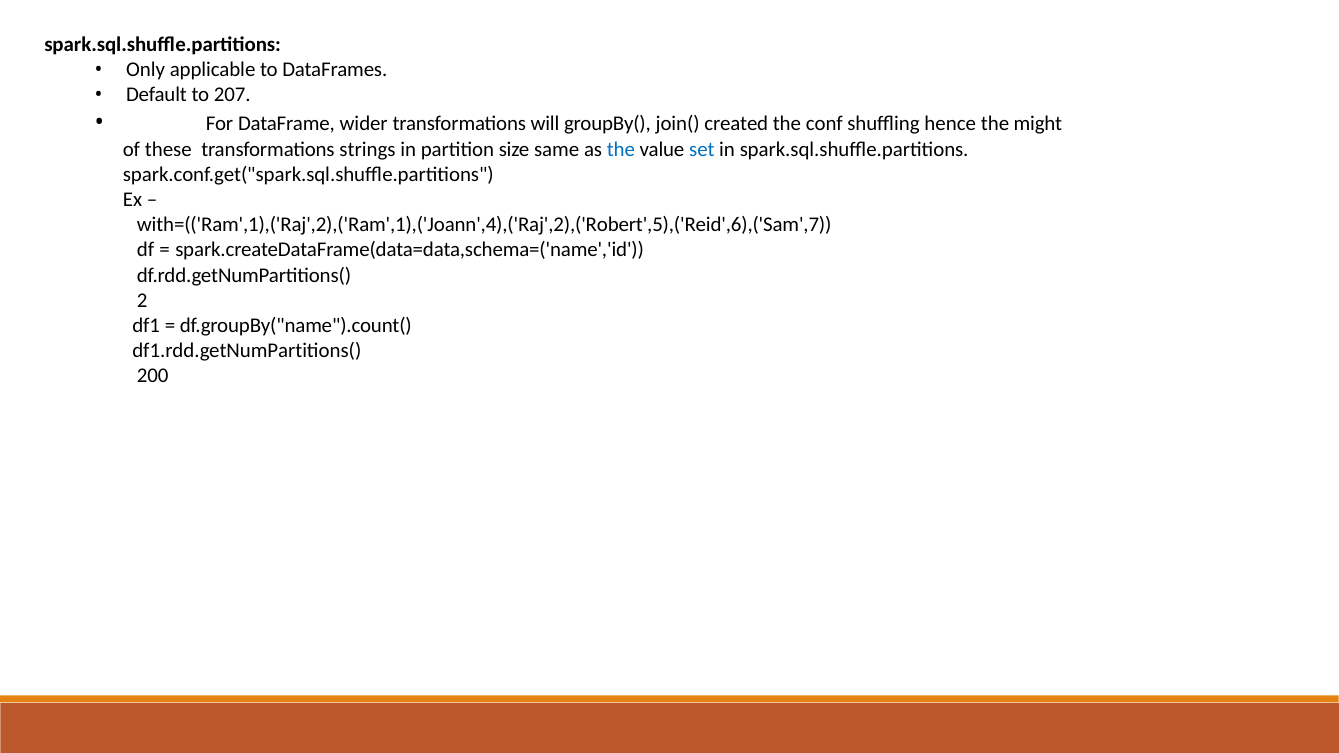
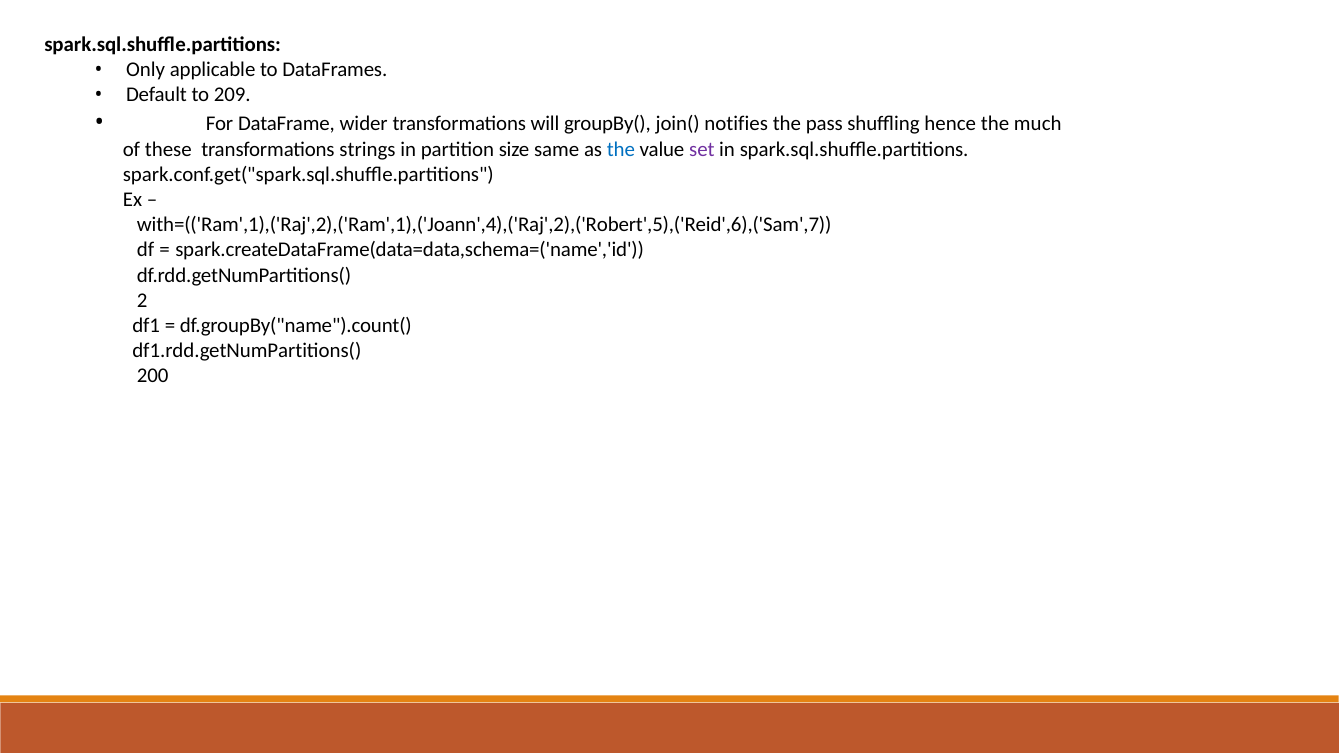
207: 207 -> 209
created: created -> notifies
conf: conf -> pass
might: might -> much
set colour: blue -> purple
